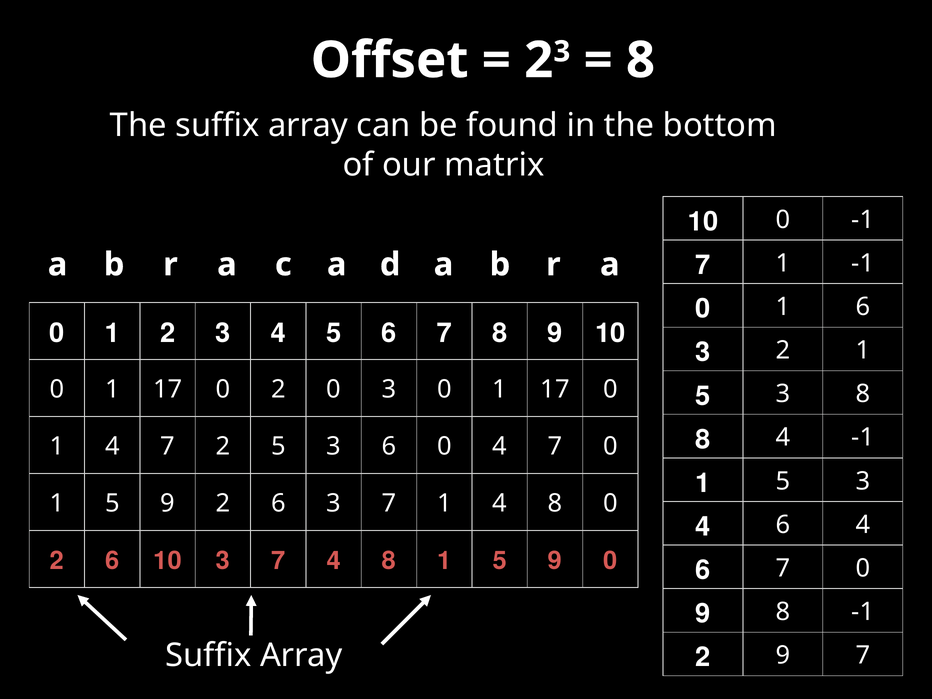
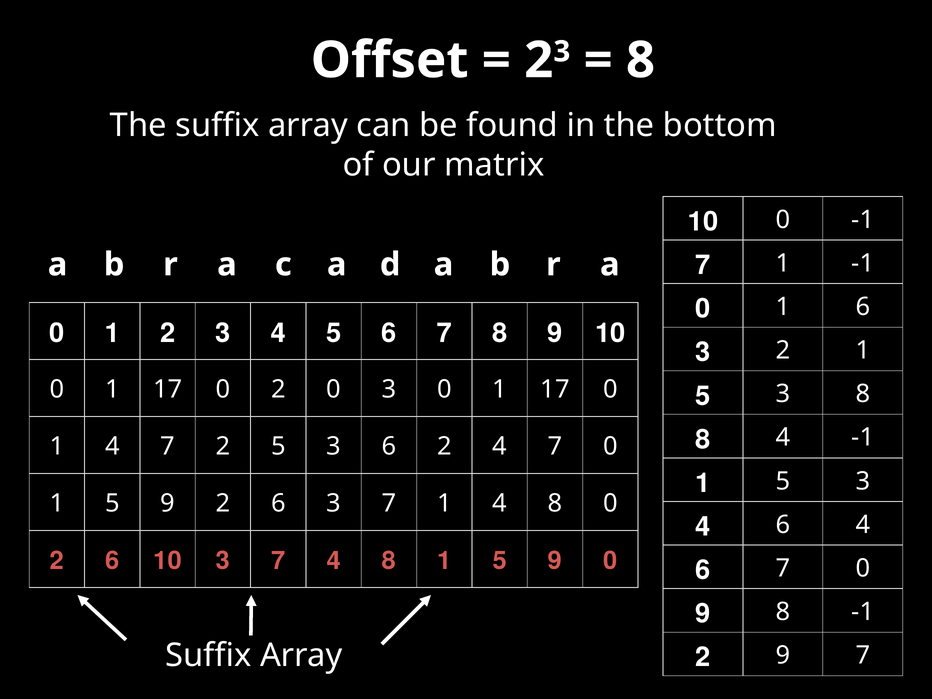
6 0: 0 -> 2
